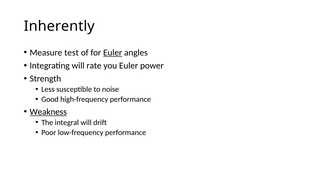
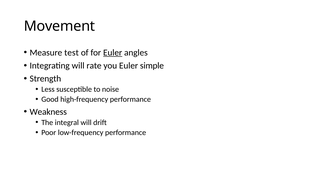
Inherently: Inherently -> Movement
power: power -> simple
Weakness underline: present -> none
